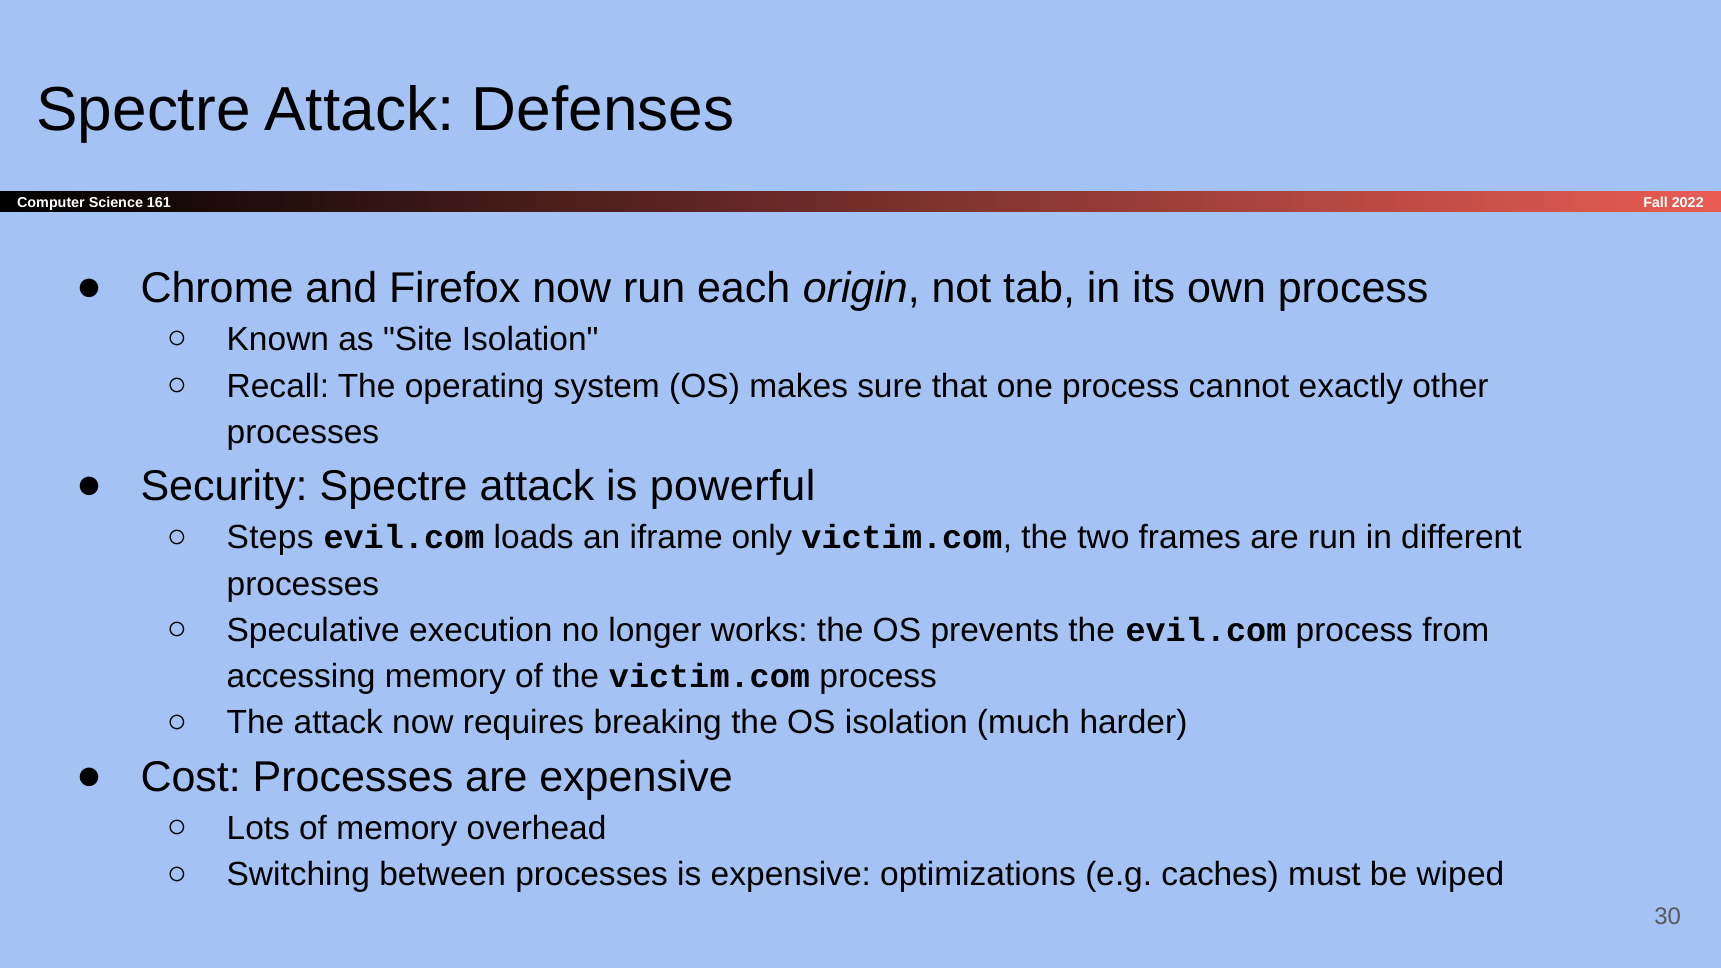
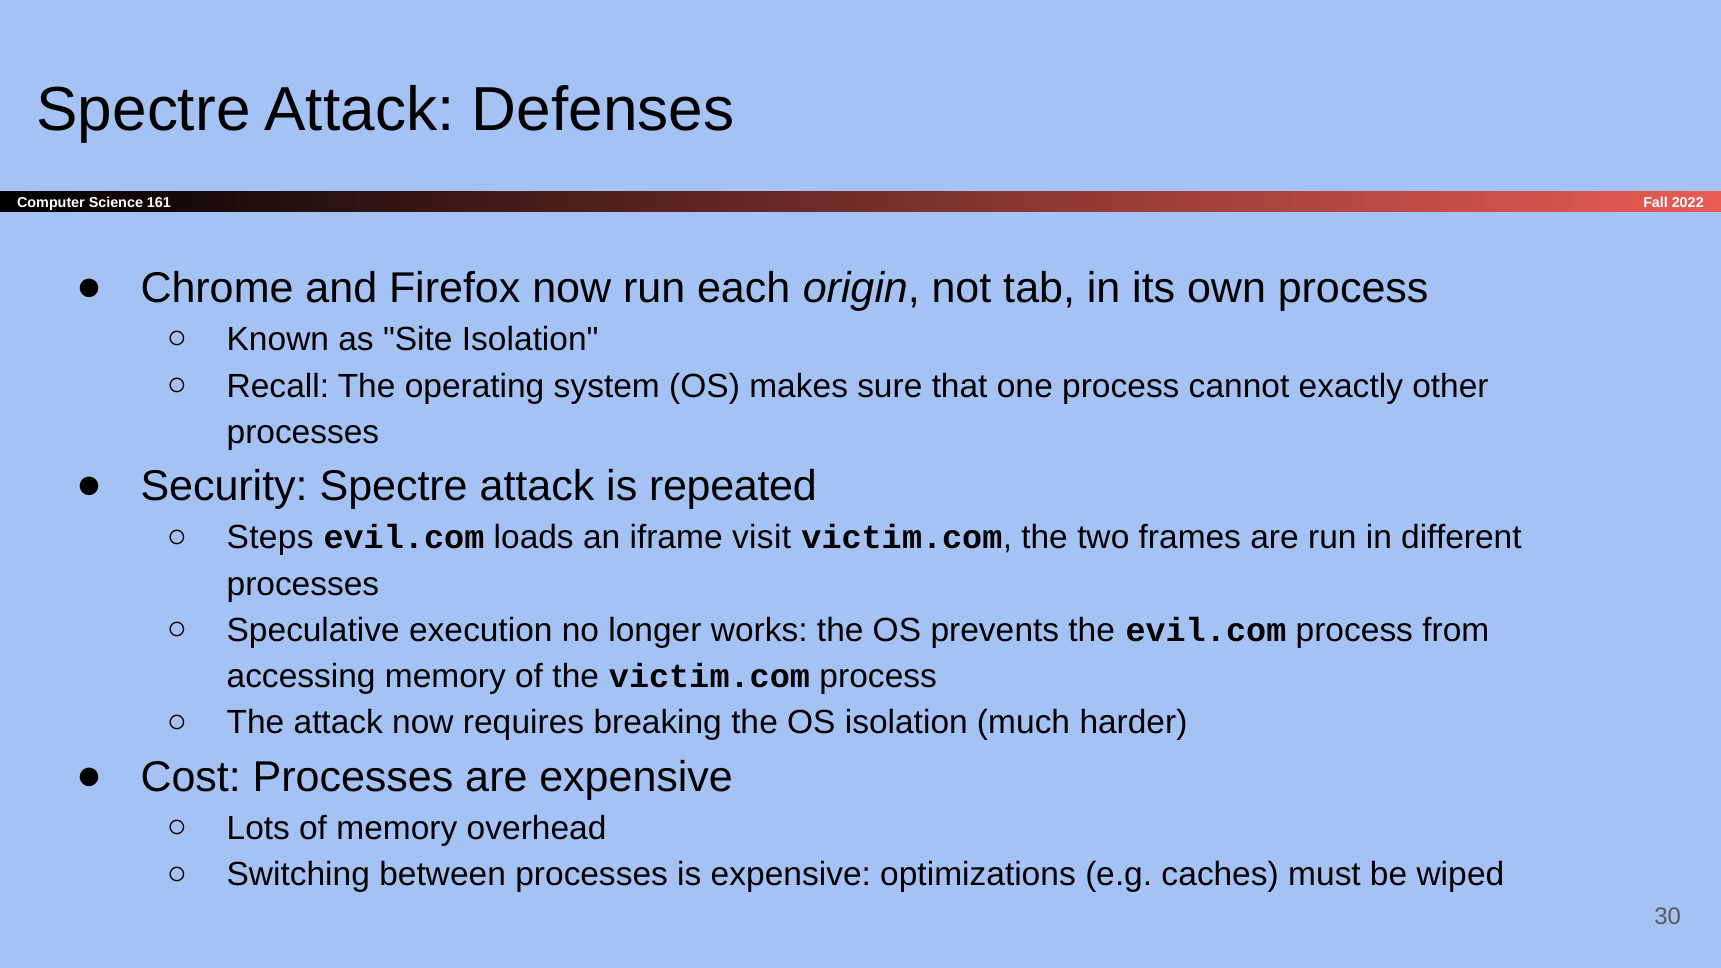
powerful: powerful -> repeated
only: only -> visit
